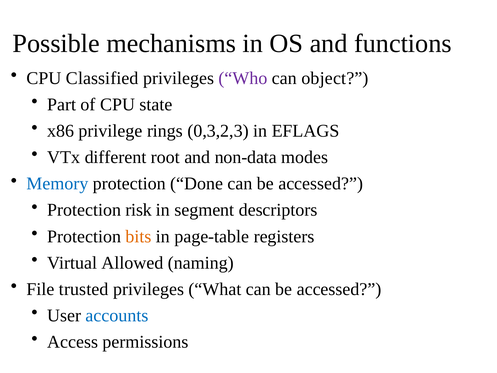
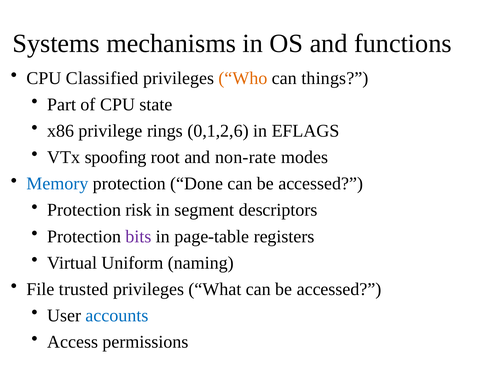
Possible: Possible -> Systems
Who colour: purple -> orange
object: object -> things
0,3,2,3: 0,3,2,3 -> 0,1,2,6
different: different -> spoofing
non-data: non-data -> non-rate
bits colour: orange -> purple
Allowed: Allowed -> Uniform
